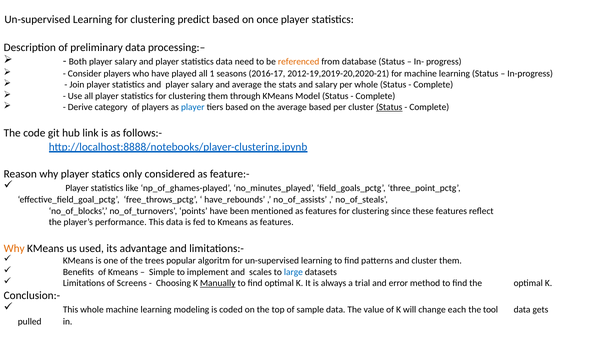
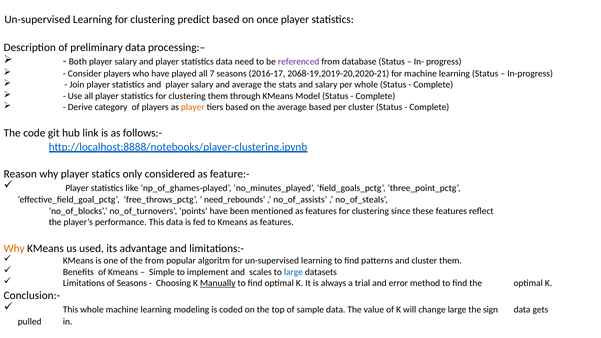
referenced colour: orange -> purple
1: 1 -> 7
2012-19,2019-20,2020-21: 2012-19,2019-20,2020-21 -> 2068-19,2019-20,2020-21
player at (193, 107) colour: blue -> orange
Status at (389, 107) underline: present -> none
have_rebounds: have_rebounds -> need_rebounds
the trees: trees -> from
of Screens: Screens -> Seasons
change each: each -> large
tool: tool -> sign
